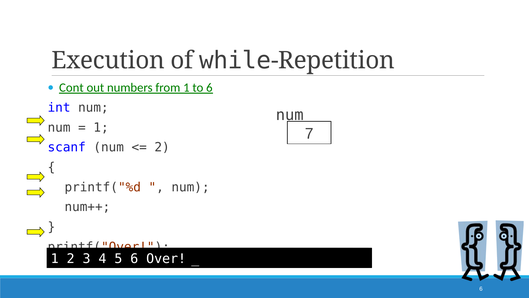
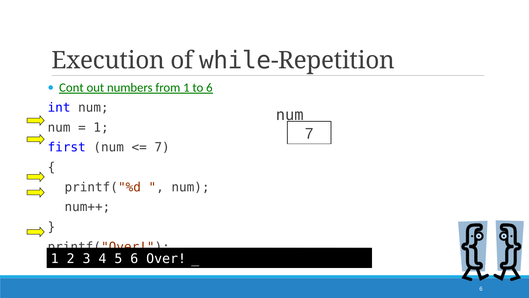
scanf: scanf -> first
2 at (162, 147): 2 -> 7
